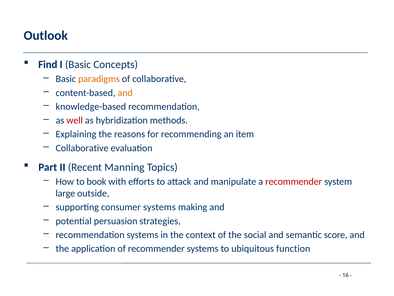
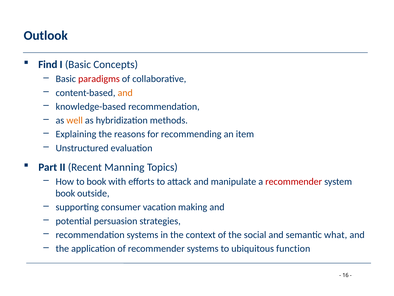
paradigms colour: orange -> red
well colour: red -> orange
Collaborative at (82, 148): Collaborative -> Unstructured
large at (65, 193): large -> book
consumer systems: systems -> vacation
score: score -> what
